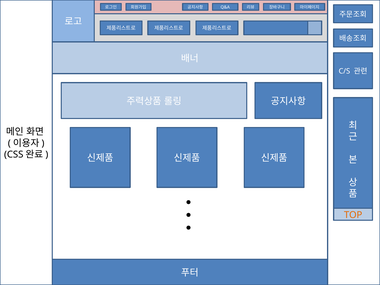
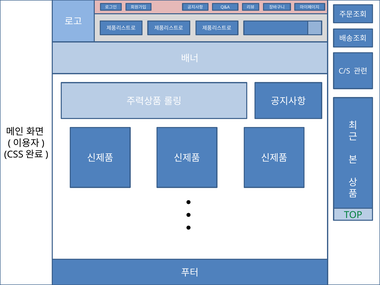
TOP colour: orange -> green
